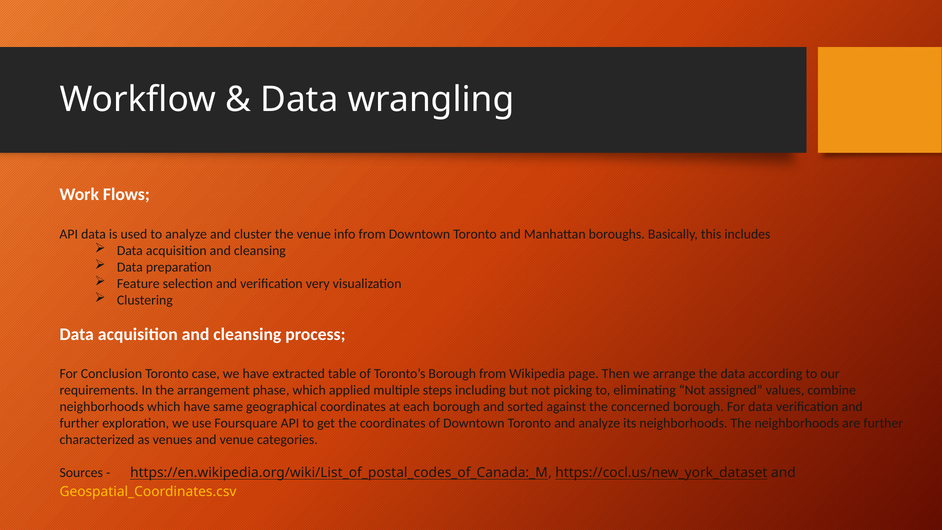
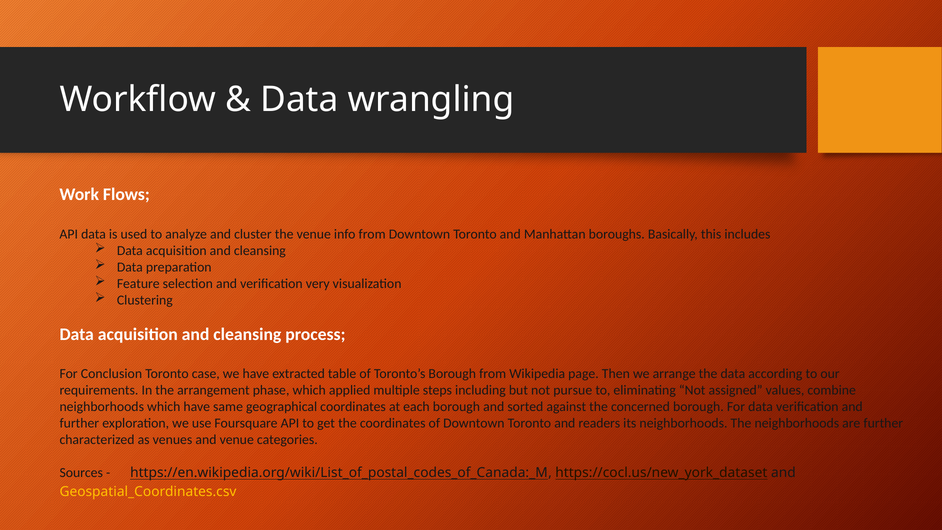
picking: picking -> pursue
and analyze: analyze -> readers
